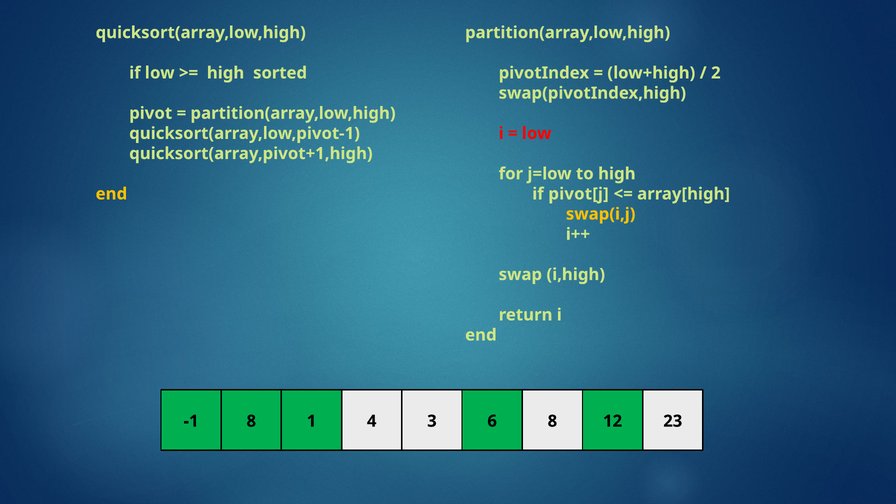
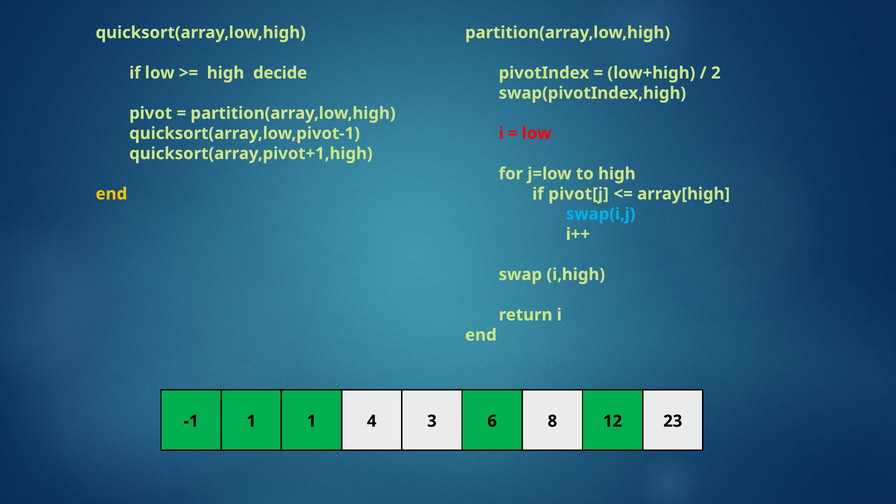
sorted: sorted -> decide
swap(i,j colour: yellow -> light blue
-1 8: 8 -> 1
